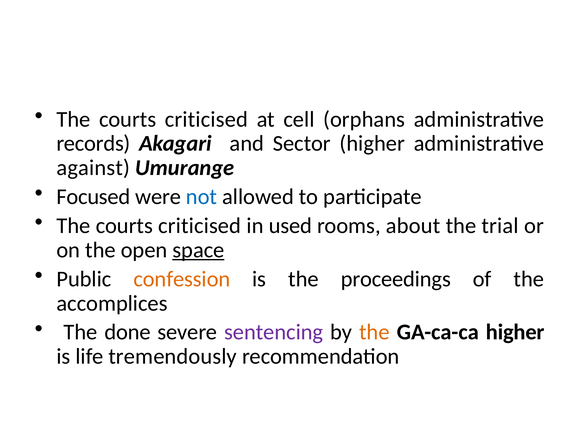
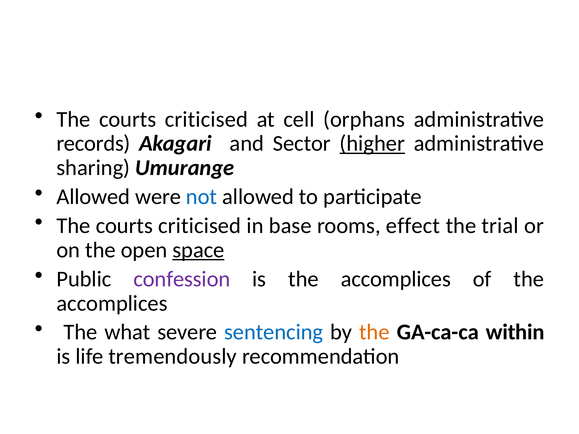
higher at (372, 144) underline: none -> present
against: against -> sharing
Focused at (93, 197): Focused -> Allowed
used: used -> base
about: about -> effect
confession colour: orange -> purple
is the proceedings: proceedings -> accomplices
done: done -> what
sentencing colour: purple -> blue
GA-ca-ca higher: higher -> within
